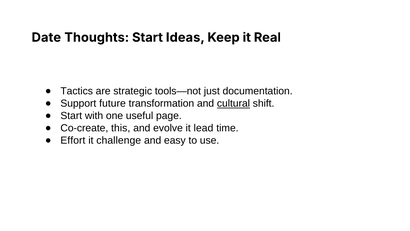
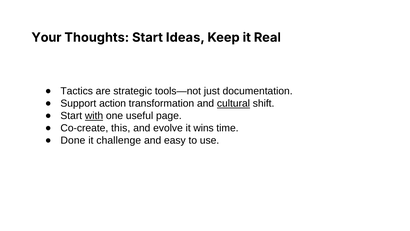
Date: Date -> Your
future: future -> action
with underline: none -> present
lead: lead -> wins
Effort: Effort -> Done
